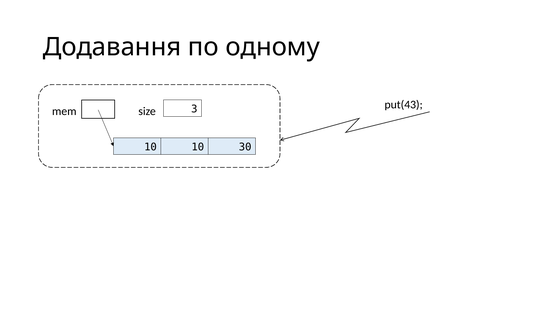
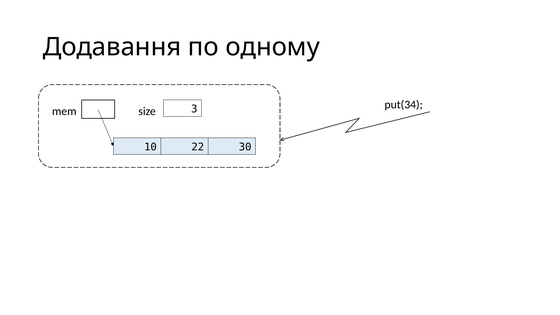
put(43: put(43 -> put(34
10 10: 10 -> 22
